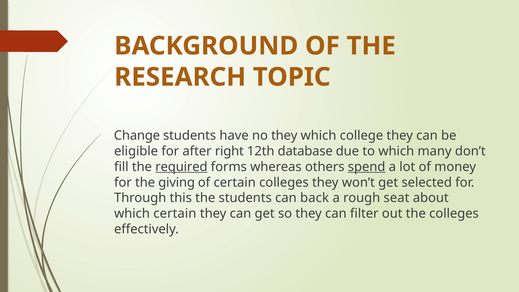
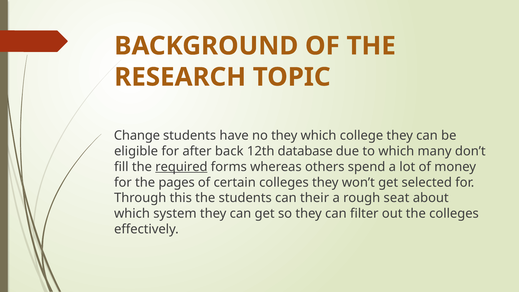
right: right -> back
spend underline: present -> none
giving: giving -> pages
back: back -> their
which certain: certain -> system
